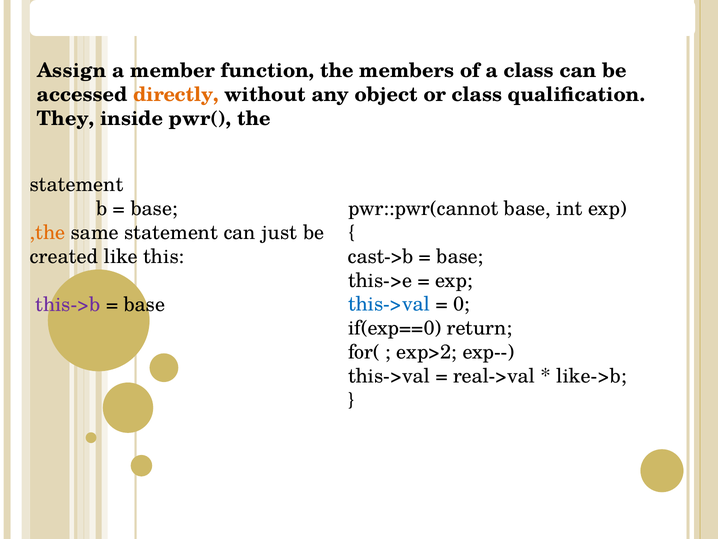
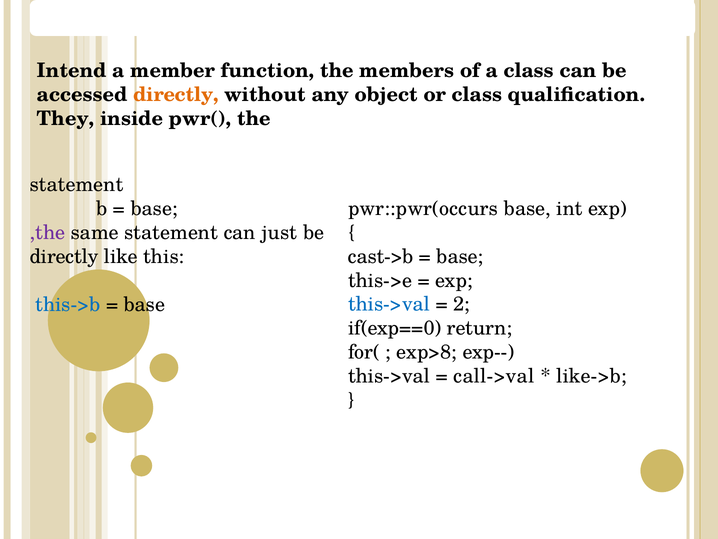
Assign: Assign -> Intend
pwr::pwr(cannot: pwr::pwr(cannot -> pwr::pwr(occurs
,the colour: orange -> purple
created at (64, 256): created -> directly
this->b colour: purple -> blue
0: 0 -> 2
exp>2: exp>2 -> exp>8
real->val: real->val -> call->val
